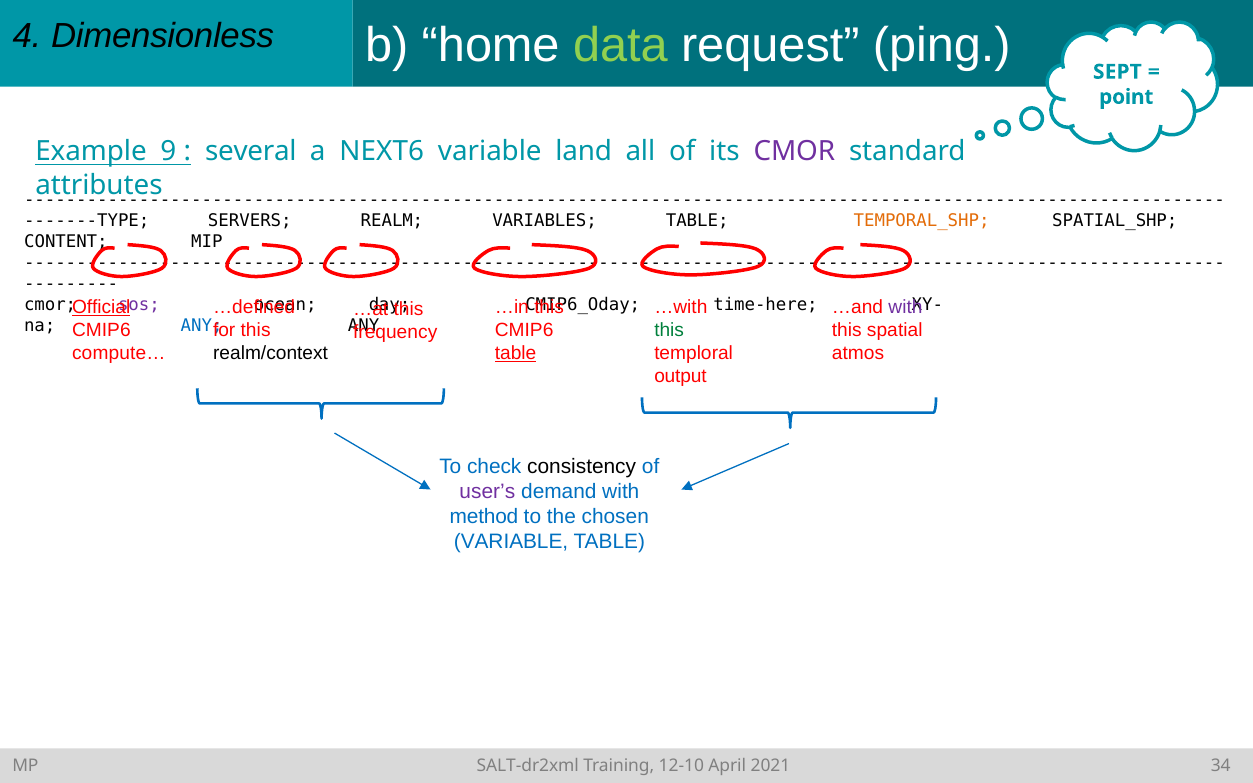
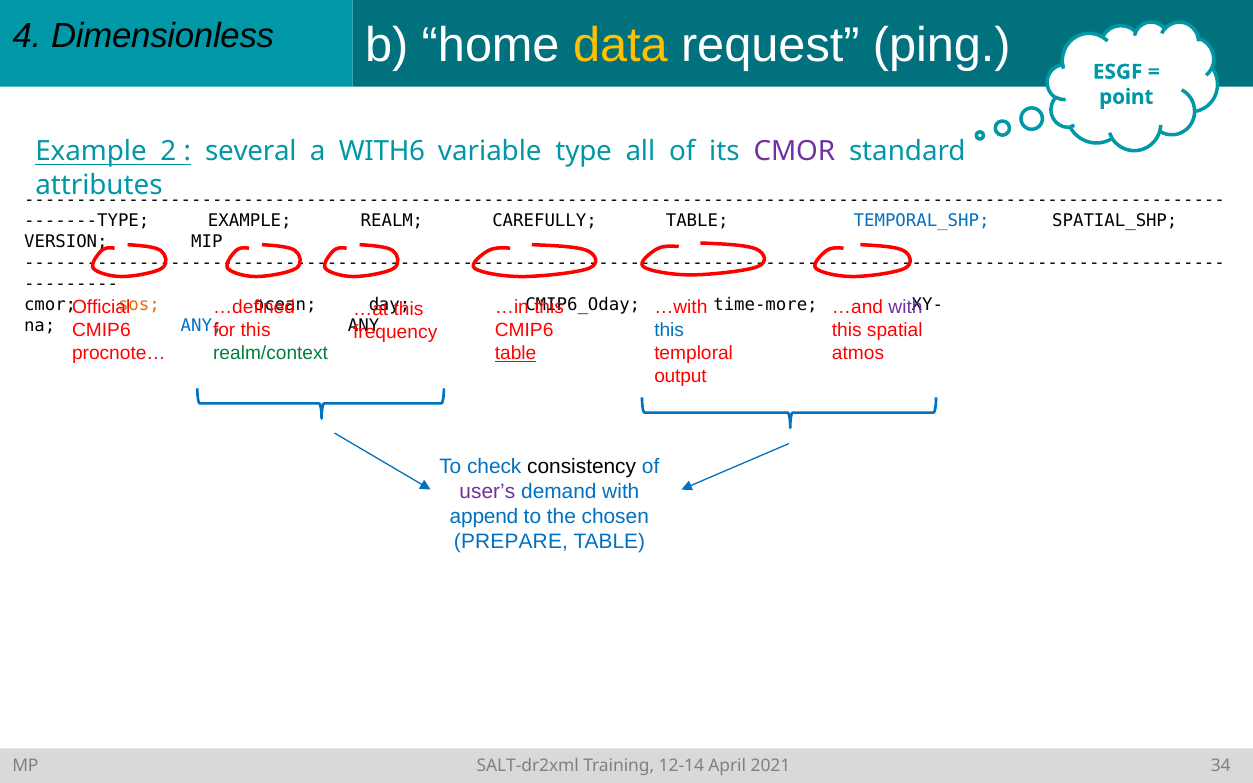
data colour: light green -> yellow
SEPT: SEPT -> ESGF
9: 9 -> 2
NEXT6: NEXT6 -> WITH6
land: land -> type
SERVERS at (250, 221): SERVERS -> EXAMPLE
VARIABLES: VARIABLES -> CAREFULLY
TEMPORAL_SHP colour: orange -> blue
CONTENT: CONTENT -> VERSION
sos colour: purple -> orange
time-here: time-here -> time-more
Official underline: present -> none
this at (669, 330) colour: green -> blue
realm/context colour: black -> green
compute…: compute… -> procnote…
method: method -> append
VARIABLE at (511, 542): VARIABLE -> PREPARE
12-10: 12-10 -> 12-14
